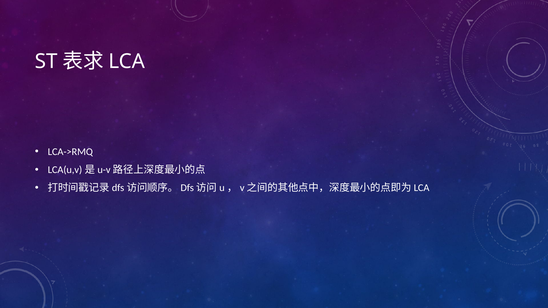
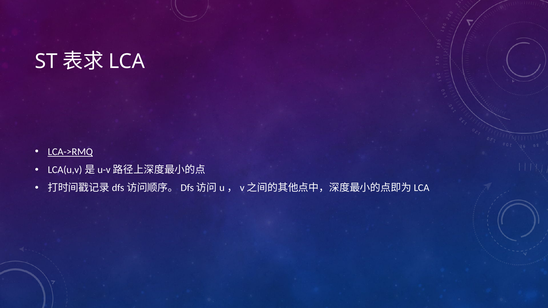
LCA->RMQ underline: none -> present
